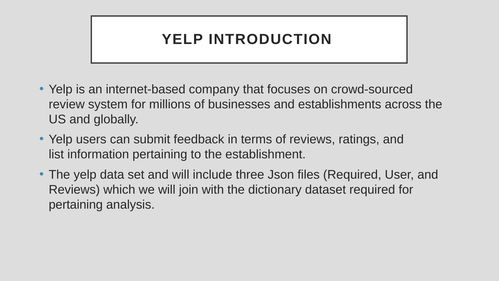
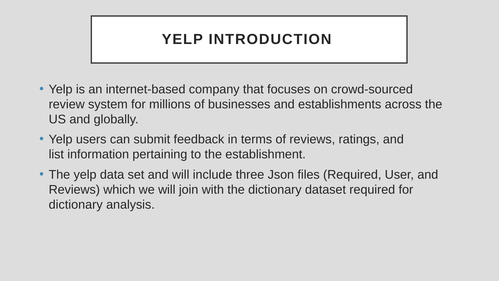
pertaining at (76, 204): pertaining -> dictionary
